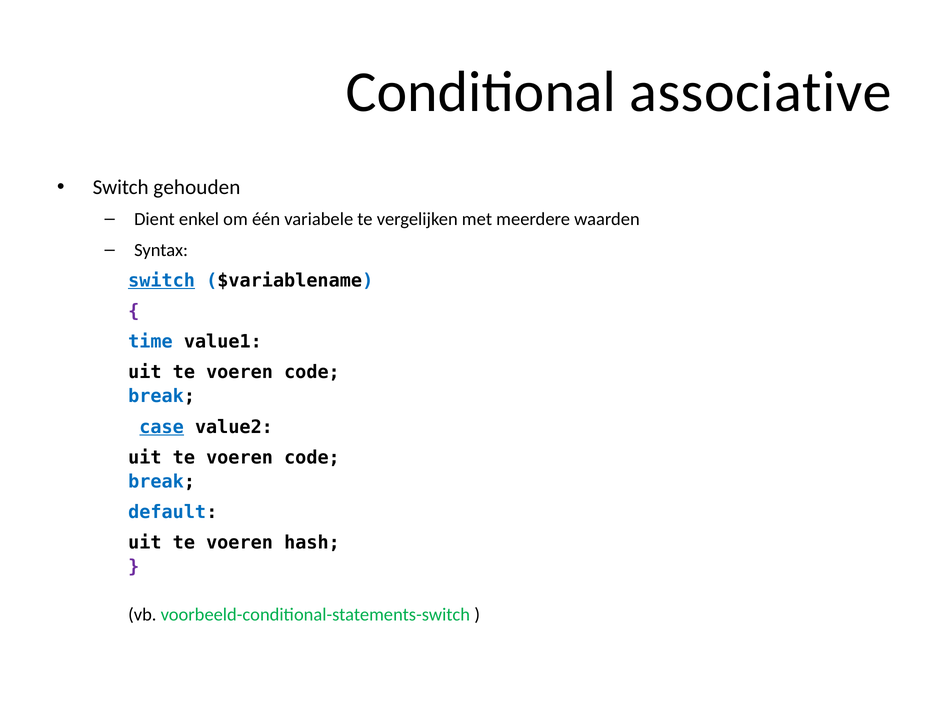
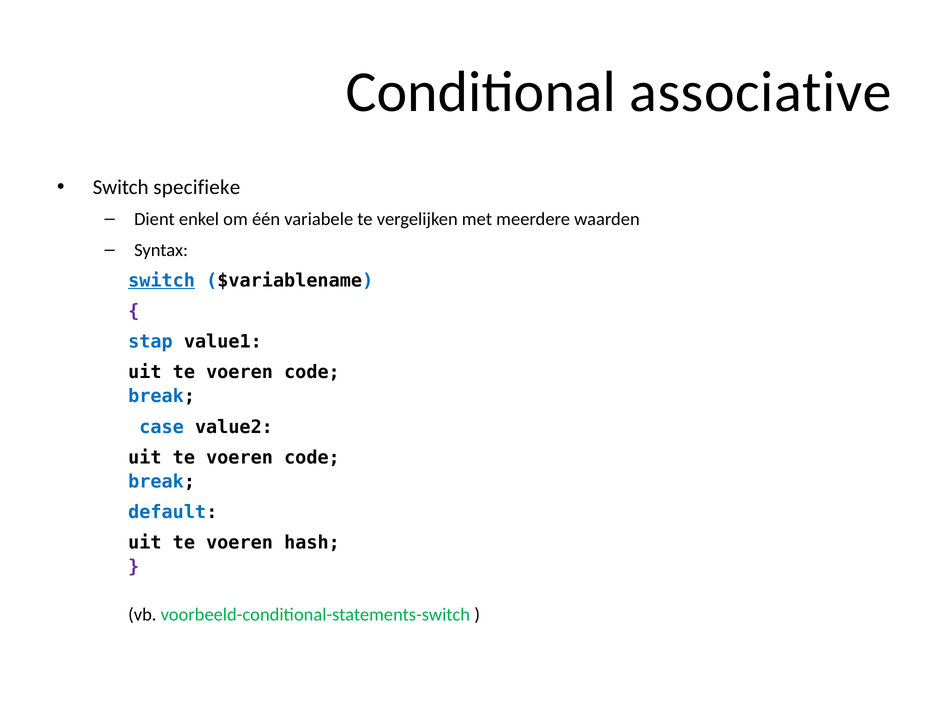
gehouden: gehouden -> specifieke
time: time -> stap
case underline: present -> none
